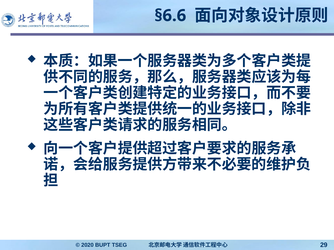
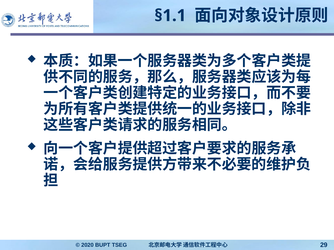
§6.6: §6.6 -> §1.1
